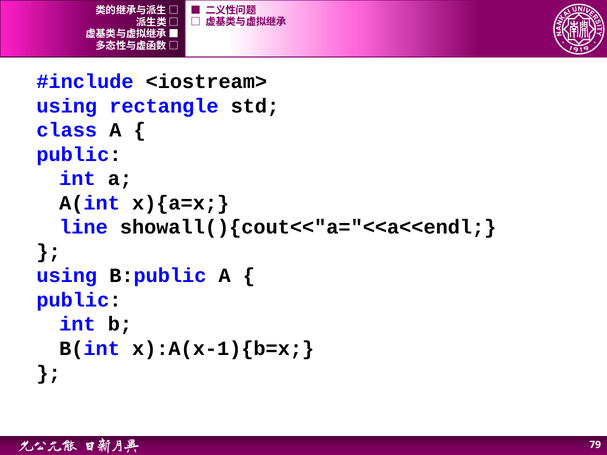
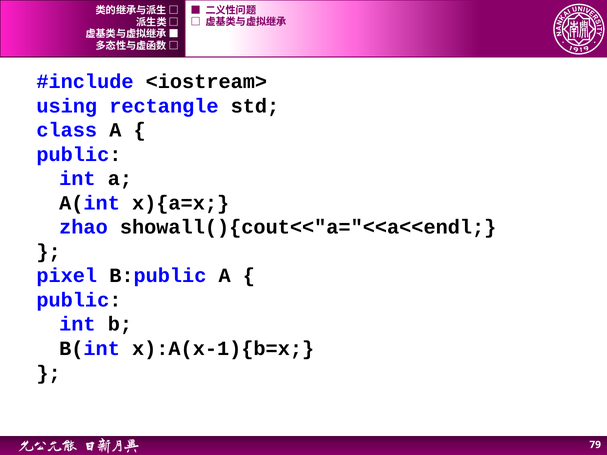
line: line -> zhao
using at (67, 276): using -> pixel
